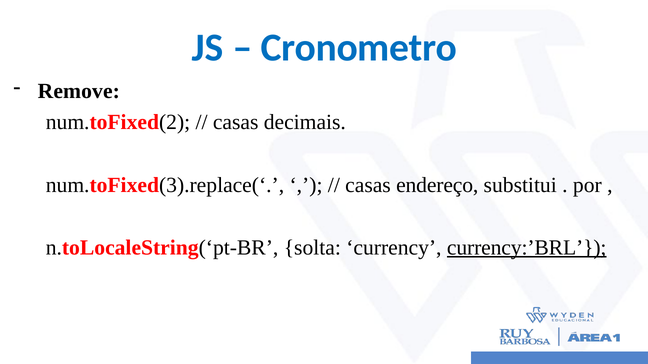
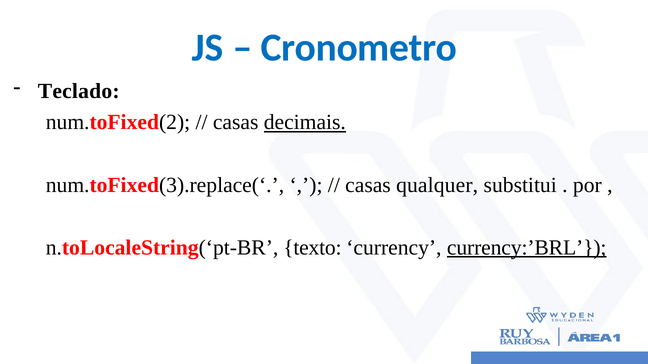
Remove: Remove -> Teclado
decimais underline: none -> present
endereço: endereço -> qualquer
solta: solta -> texto
